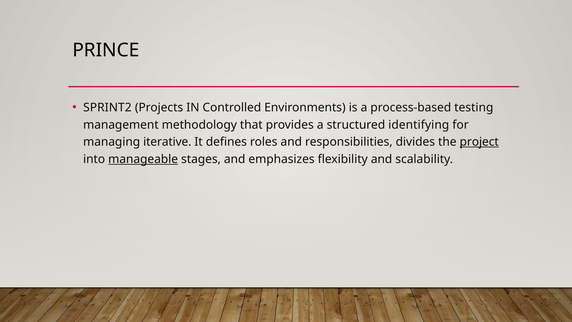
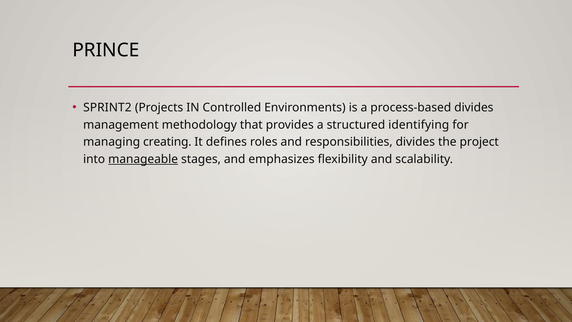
process-based testing: testing -> divides
iterative: iterative -> creating
project underline: present -> none
